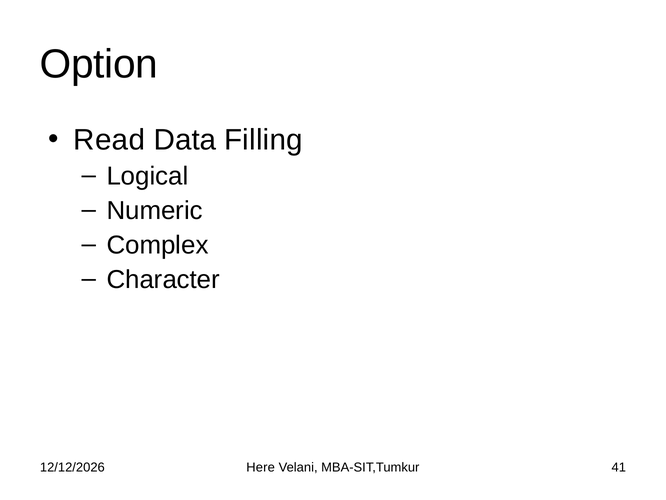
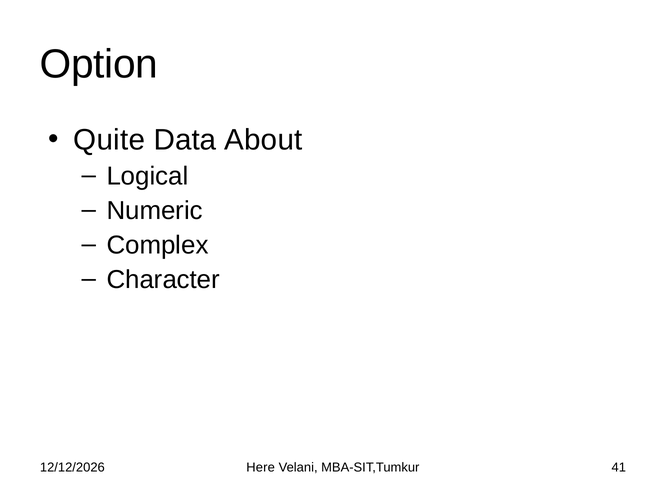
Read: Read -> Quite
Filling: Filling -> About
